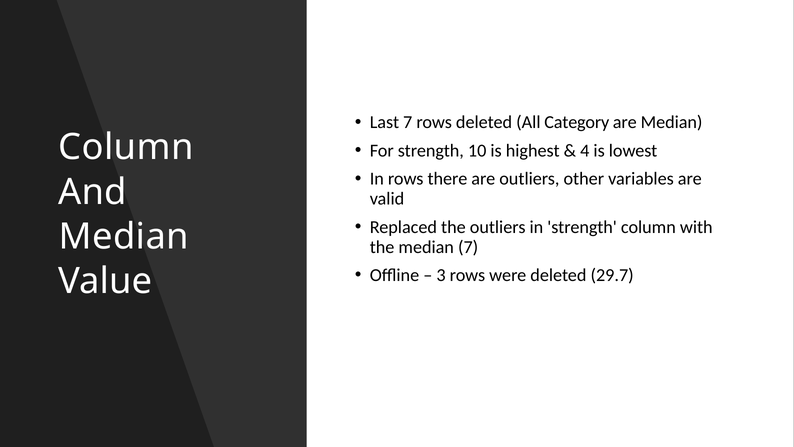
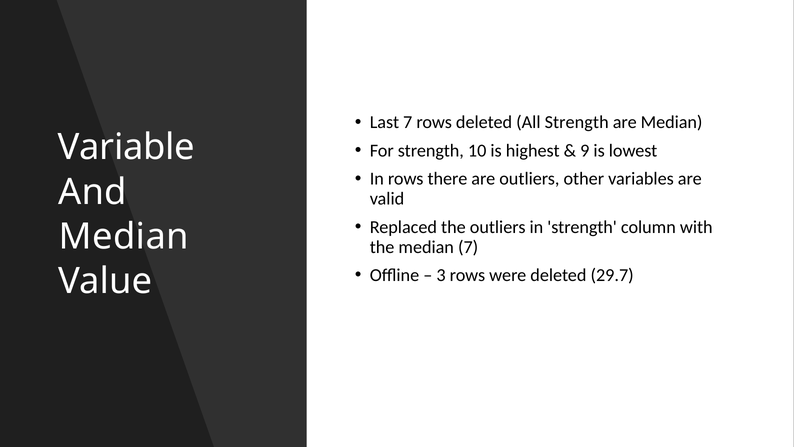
All Category: Category -> Strength
Column at (126, 147): Column -> Variable
4: 4 -> 9
